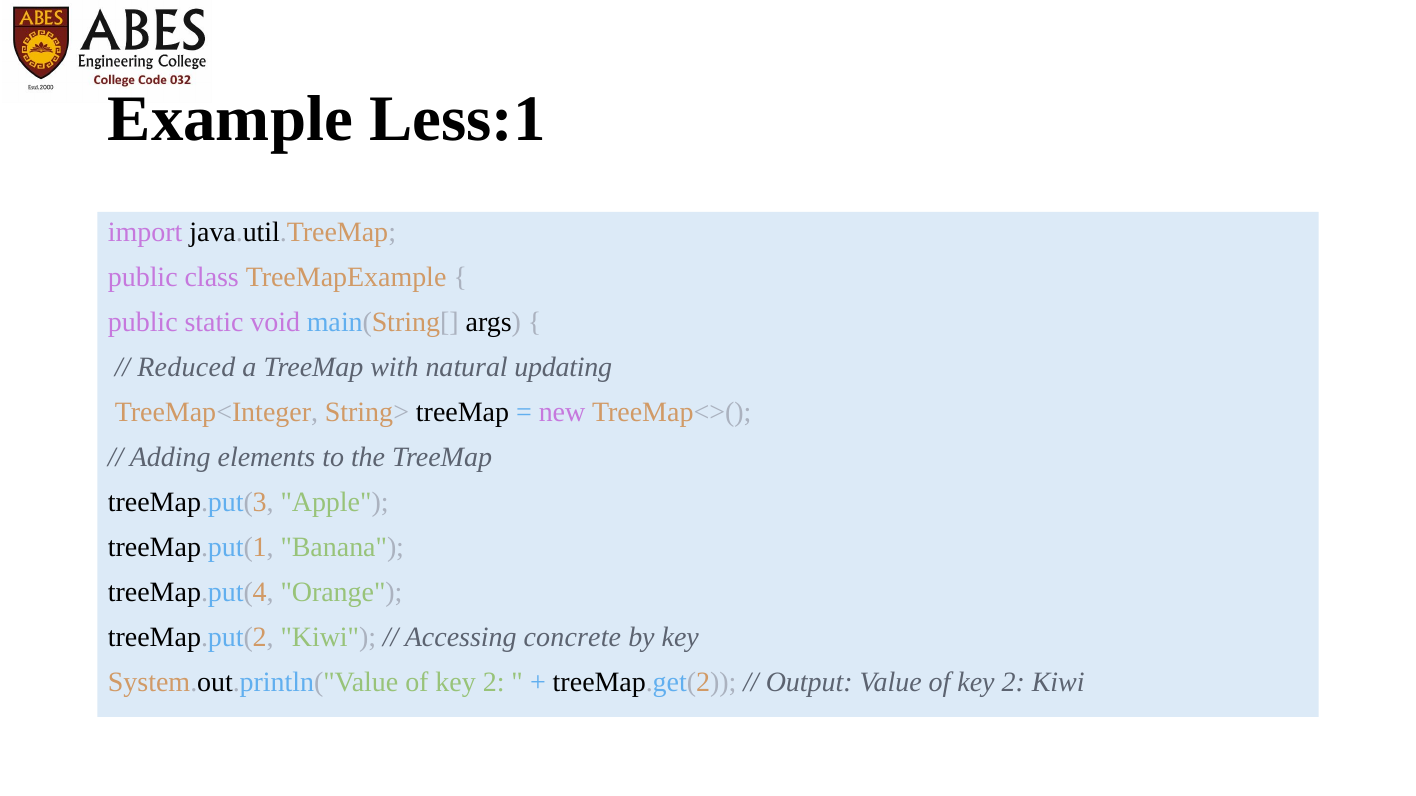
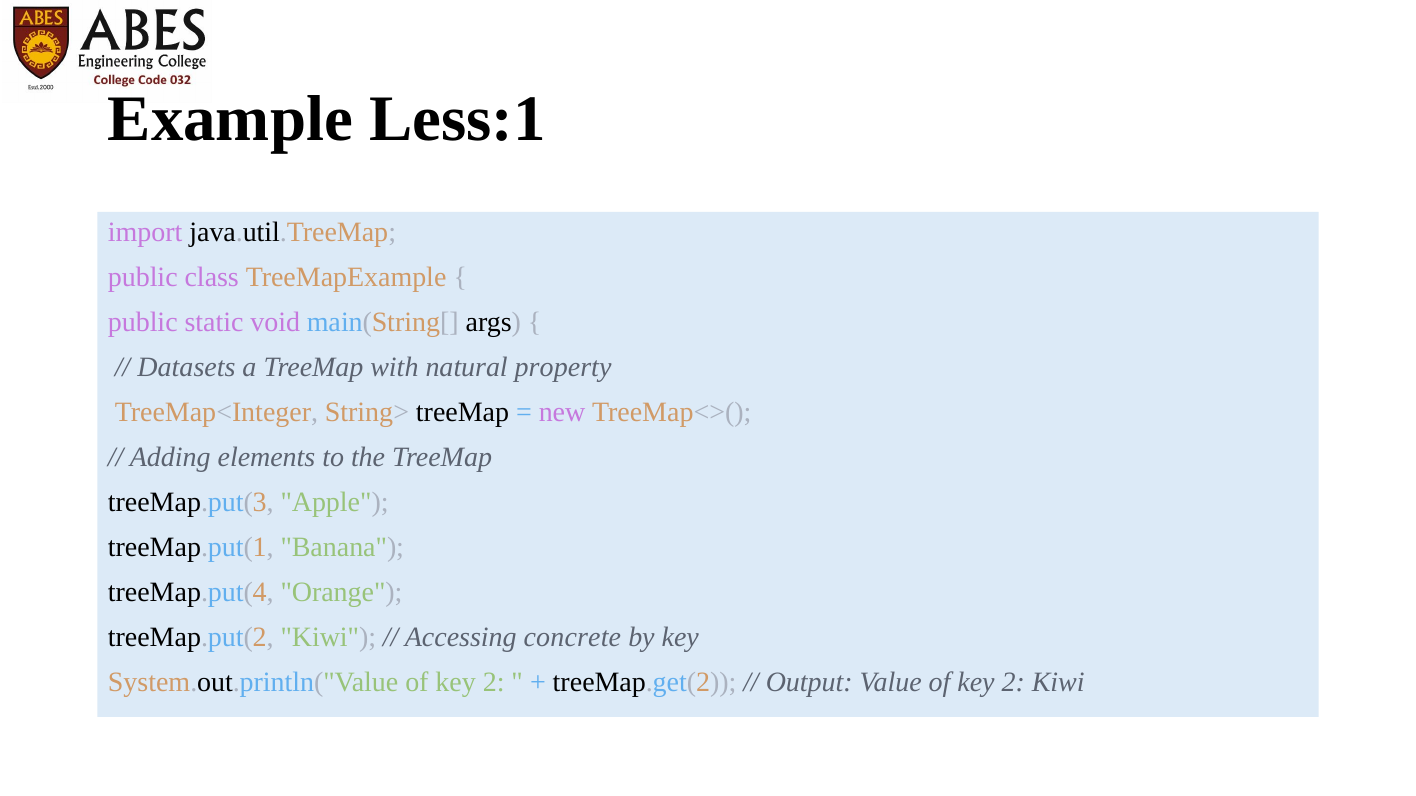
Reduced: Reduced -> Datasets
updating: updating -> property
